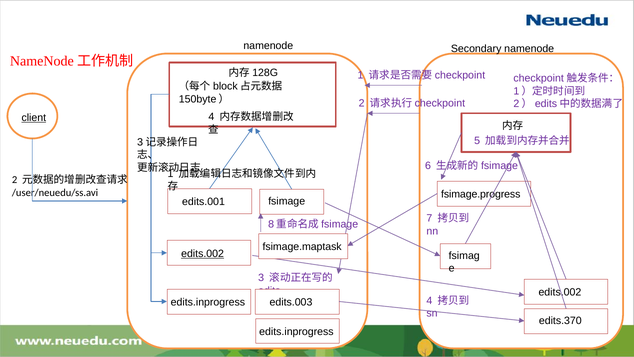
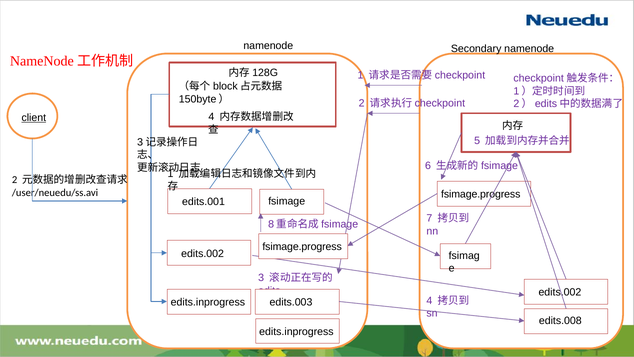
fsimage.maptask at (302, 247): fsimage.maptask -> fsimage.progress
edits.002 at (203, 253) underline: present -> none
edits.370: edits.370 -> edits.008
